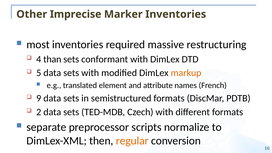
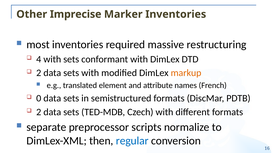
4 than: than -> with
5 at (39, 73): 5 -> 2
9: 9 -> 0
regular colour: orange -> blue
